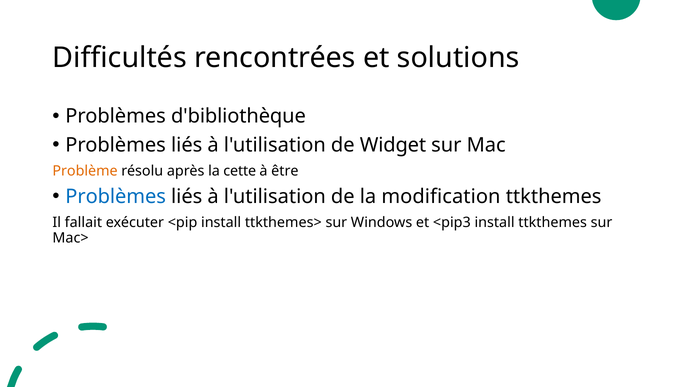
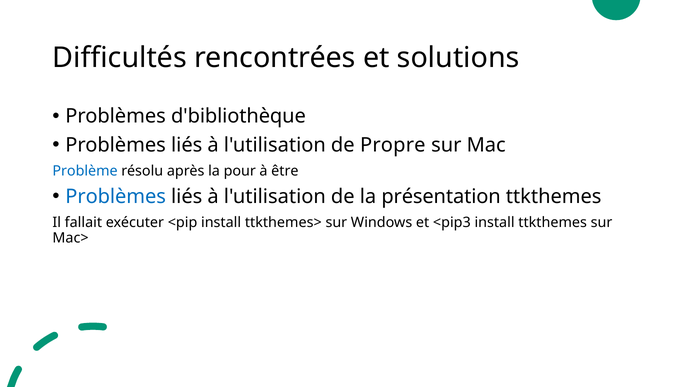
Widget: Widget -> Propre
Problème colour: orange -> blue
cette: cette -> pour
modification: modification -> présentation
